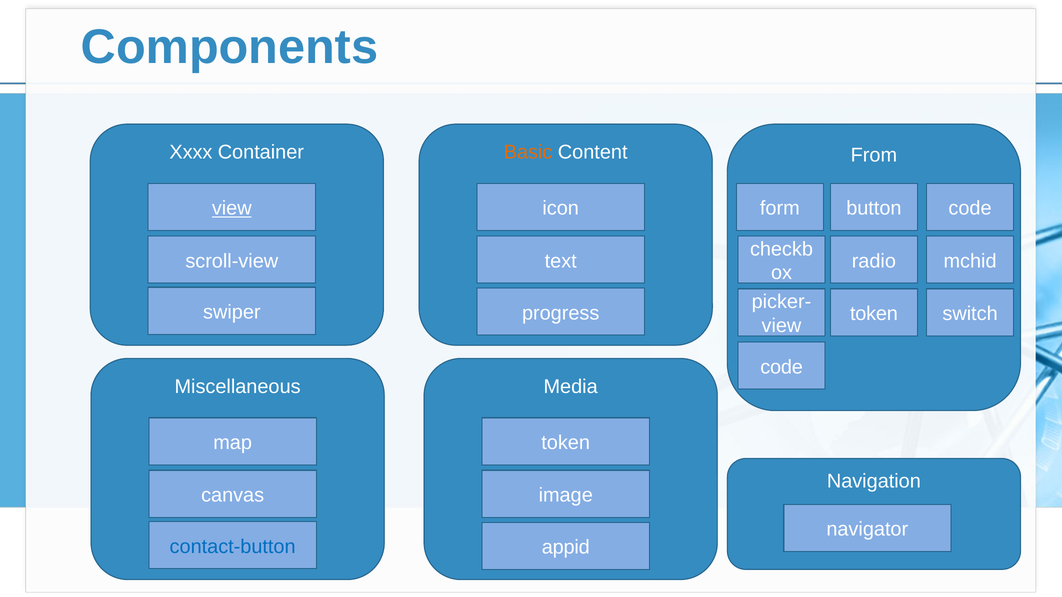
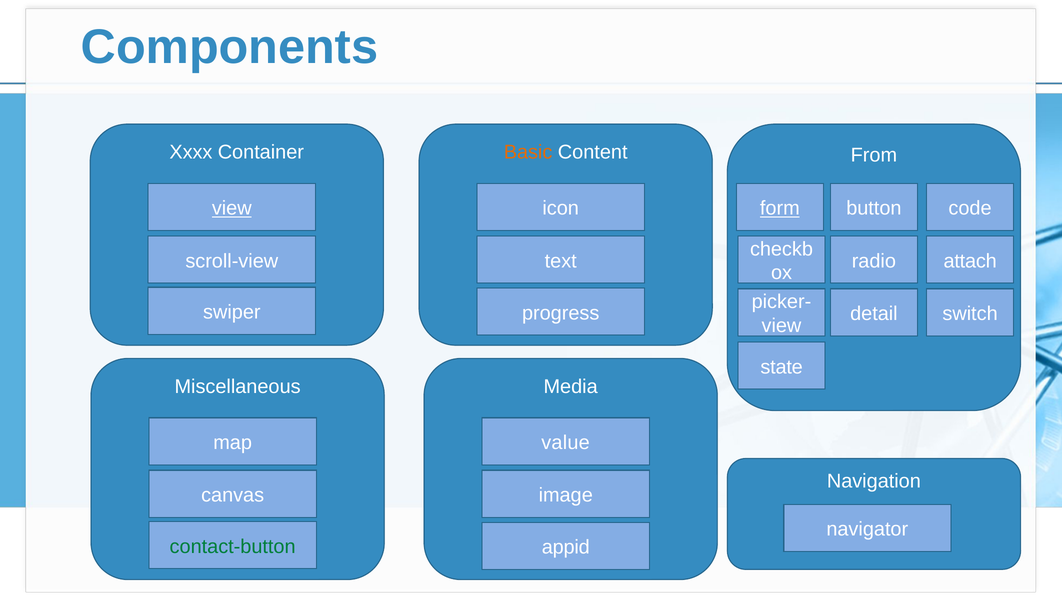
form underline: none -> present
mchid: mchid -> attach
token at (874, 314): token -> detail
code at (782, 367): code -> state
token at (566, 443): token -> value
contact-button colour: blue -> green
